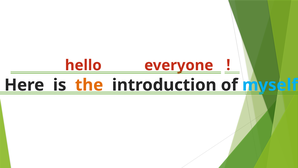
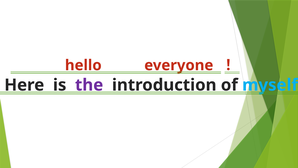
the colour: orange -> purple
